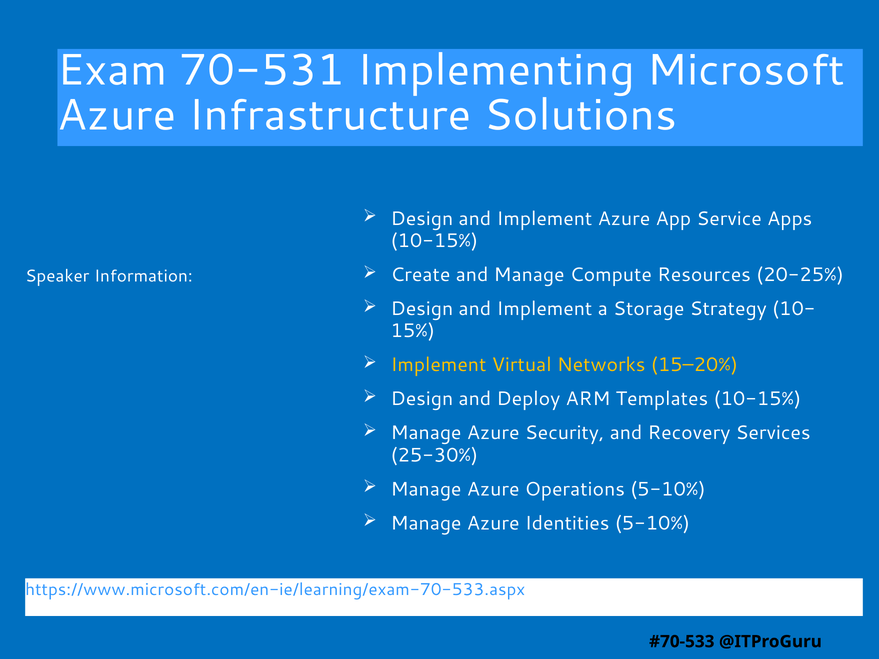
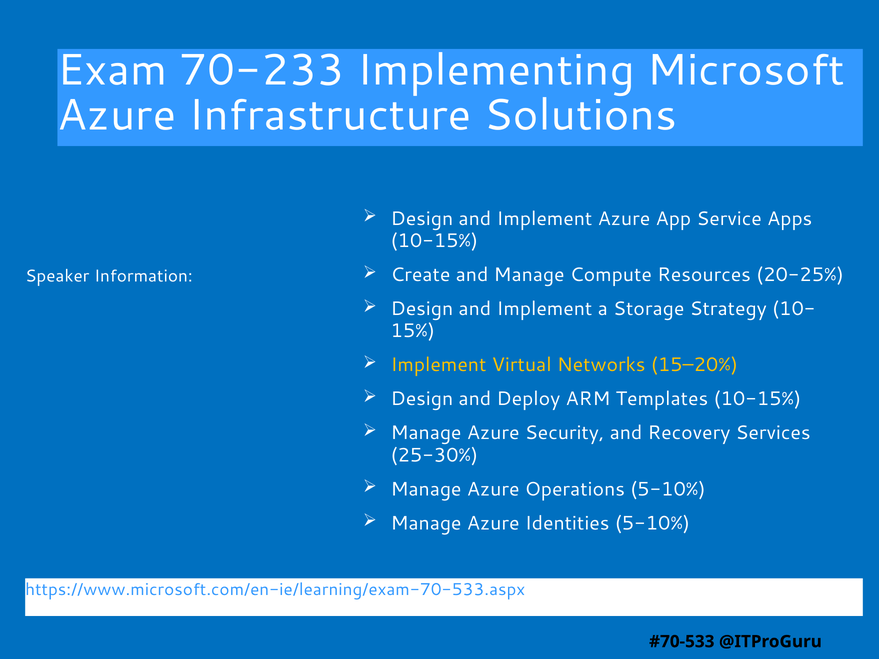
70-531: 70-531 -> 70-233
